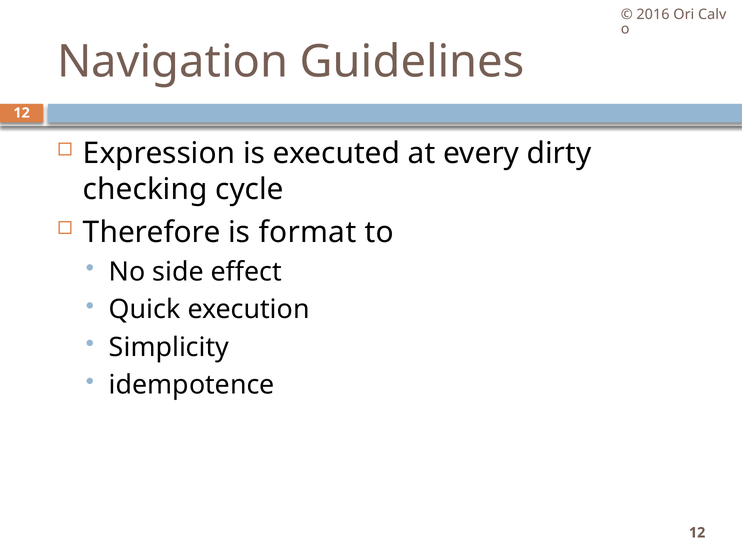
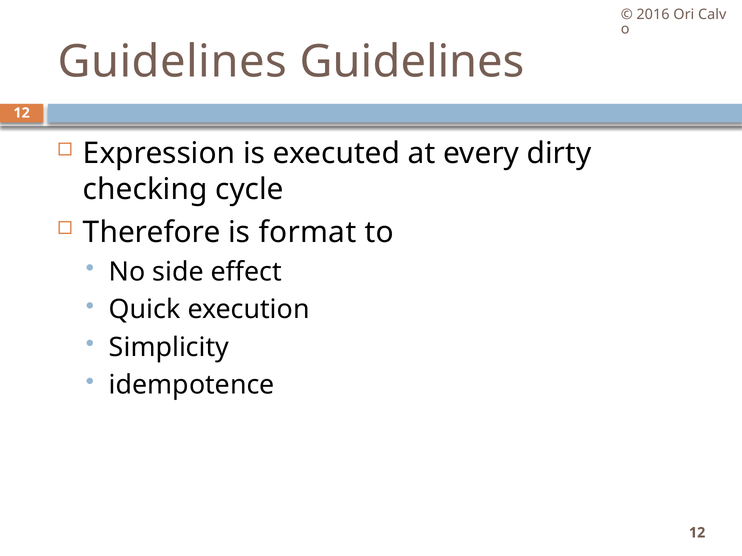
Navigation at (173, 62): Navigation -> Guidelines
